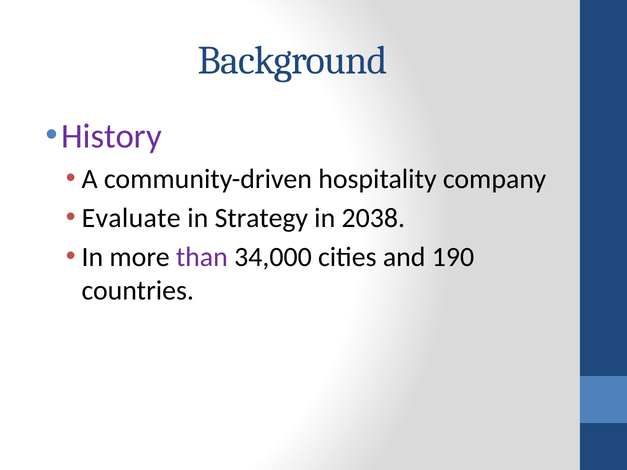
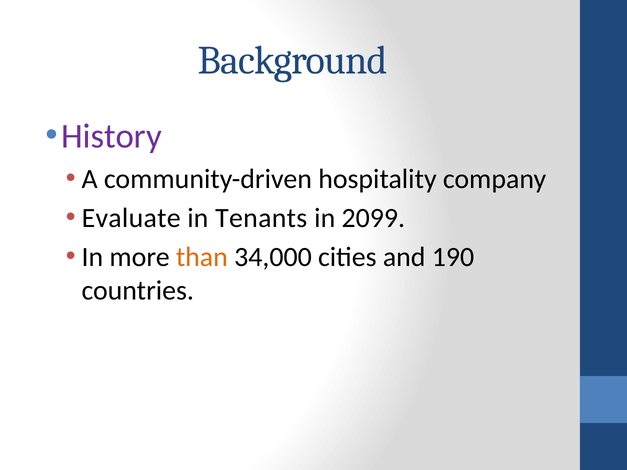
Strategy: Strategy -> Tenants
2038: 2038 -> 2099
than colour: purple -> orange
